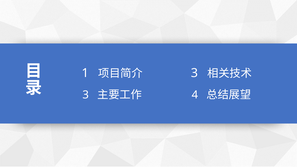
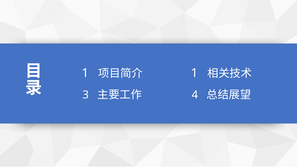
3 at (194, 73): 3 -> 1
